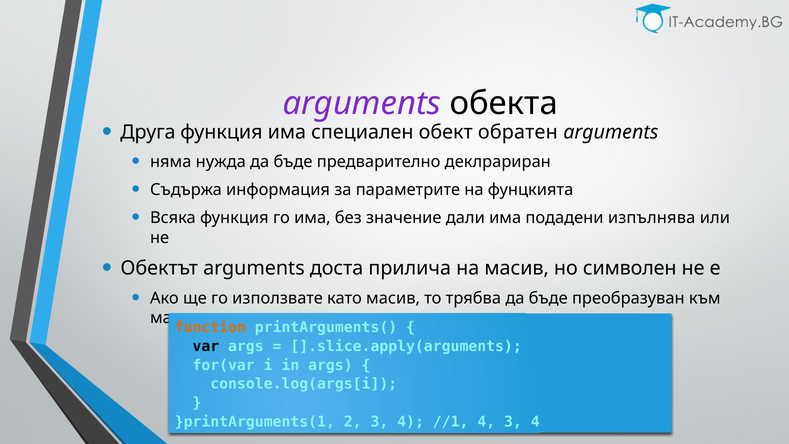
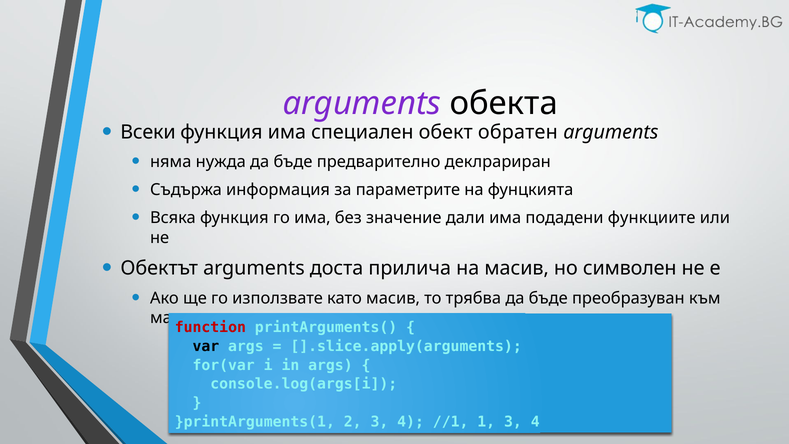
Друга: Друга -> Всеки
изпълнява: изпълнява -> функциите
function colour: orange -> red
//1 4: 4 -> 1
